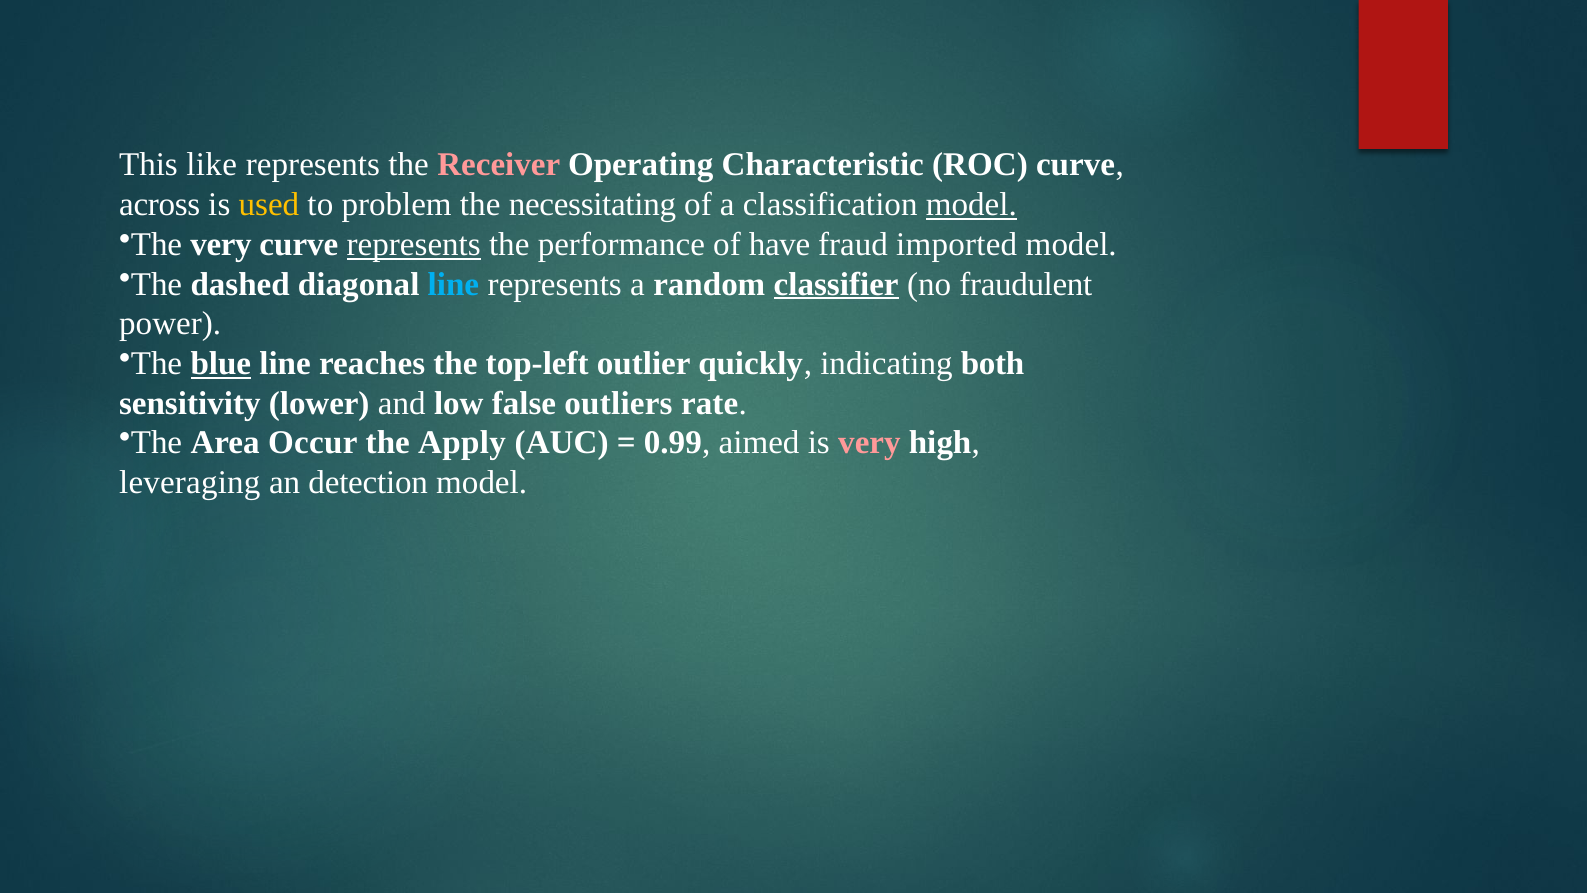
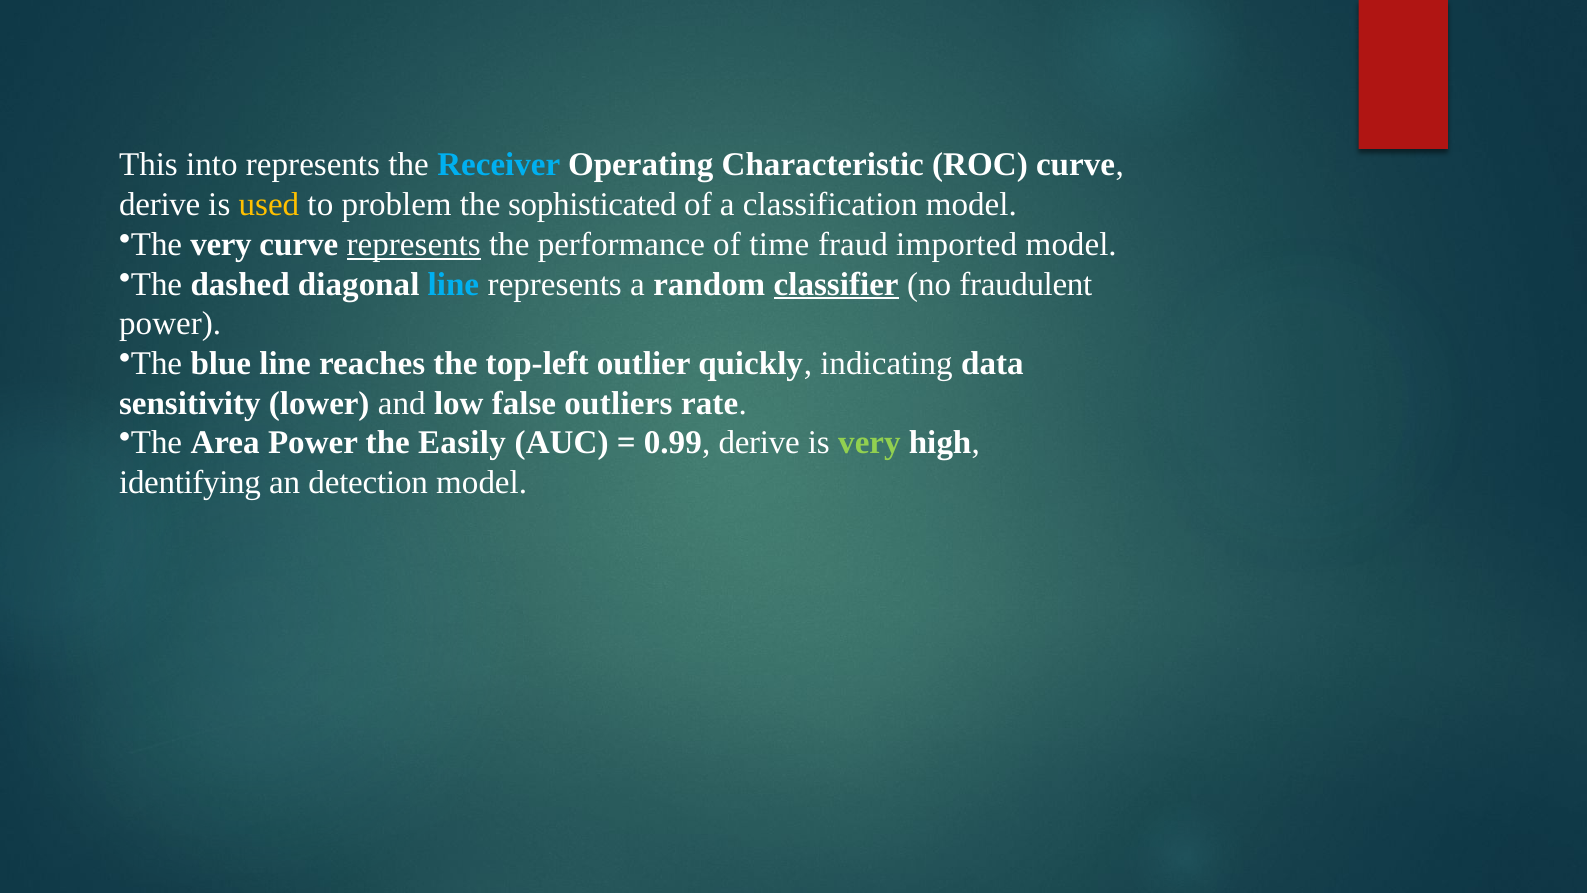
like: like -> into
Receiver colour: pink -> light blue
across at (160, 205): across -> derive
necessitating: necessitating -> sophisticated
model at (971, 205) underline: present -> none
have: have -> time
blue underline: present -> none
both: both -> data
Area Occur: Occur -> Power
Apply: Apply -> Easily
0.99 aimed: aimed -> derive
very at (869, 443) colour: pink -> light green
leveraging: leveraging -> identifying
